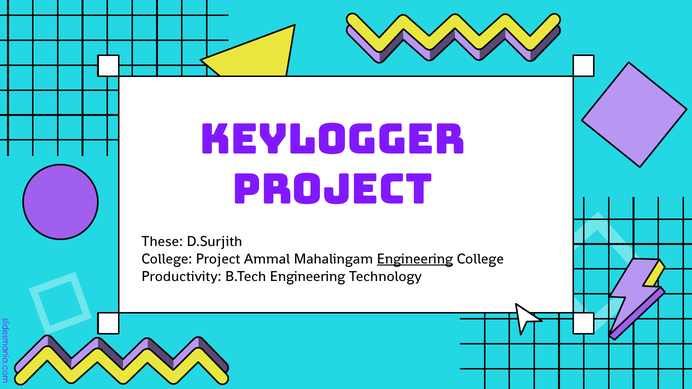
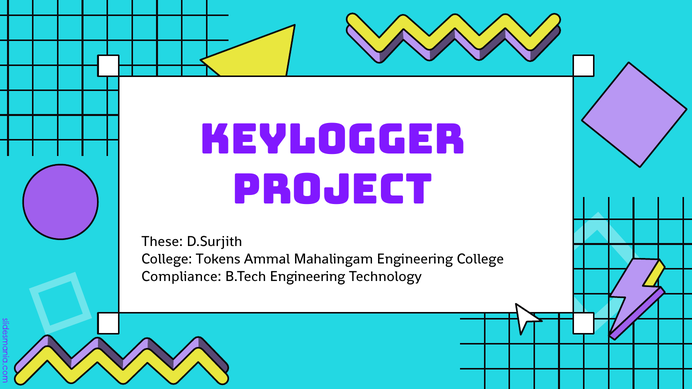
College Project: Project -> Tokens
Engineering at (415, 259) underline: present -> none
Productivity: Productivity -> Compliance
